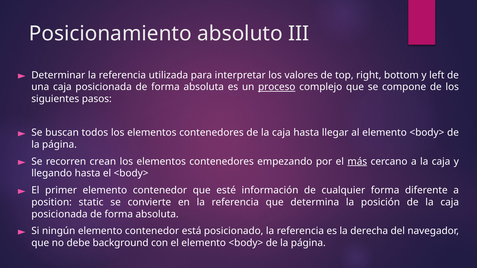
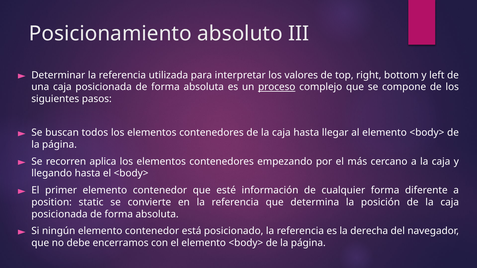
crean: crean -> aplica
más underline: present -> none
background: background -> encerramos
